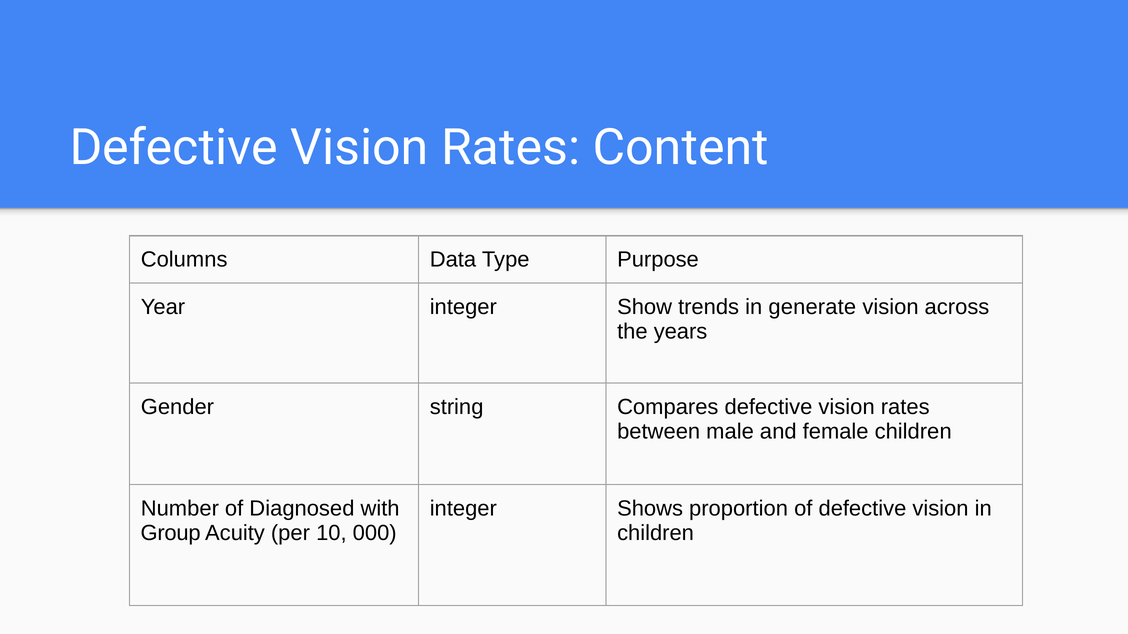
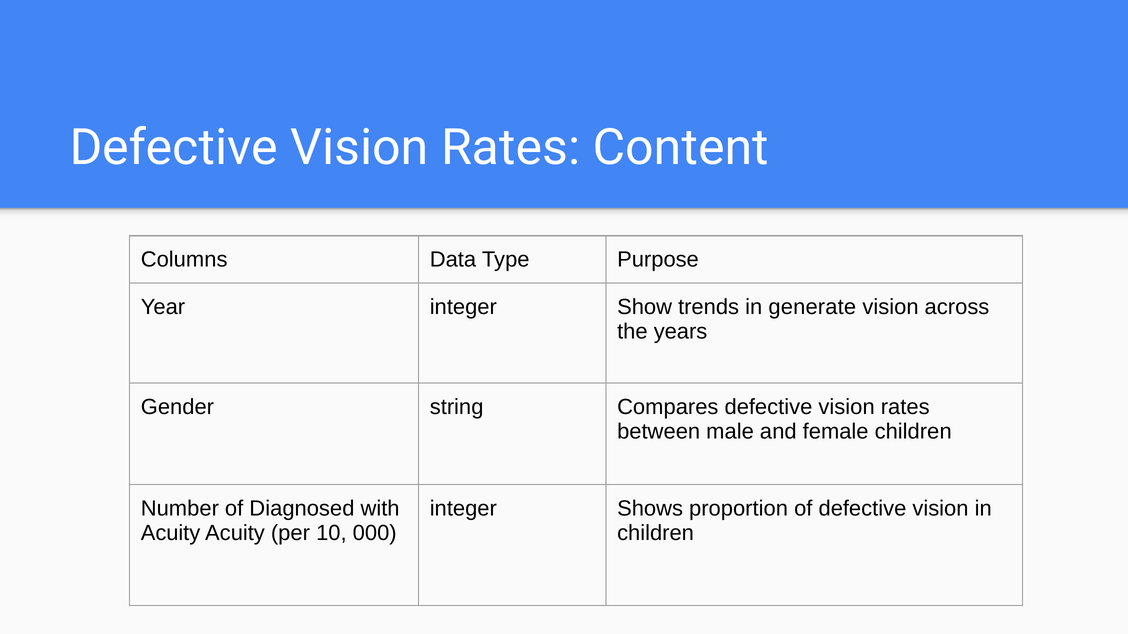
Group at (171, 534): Group -> Acuity
